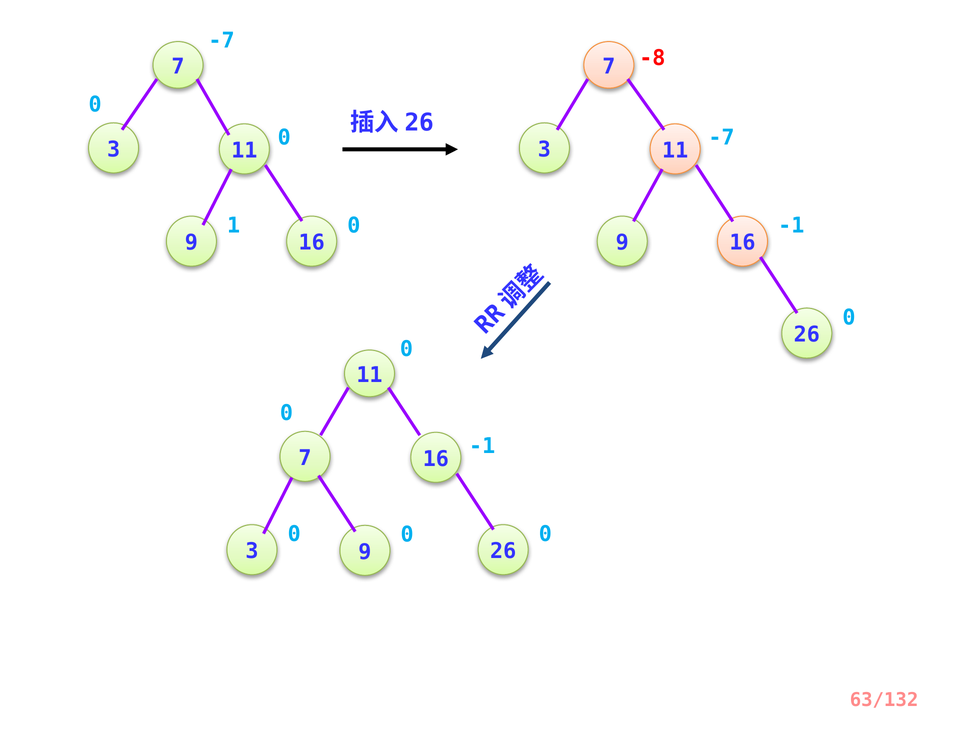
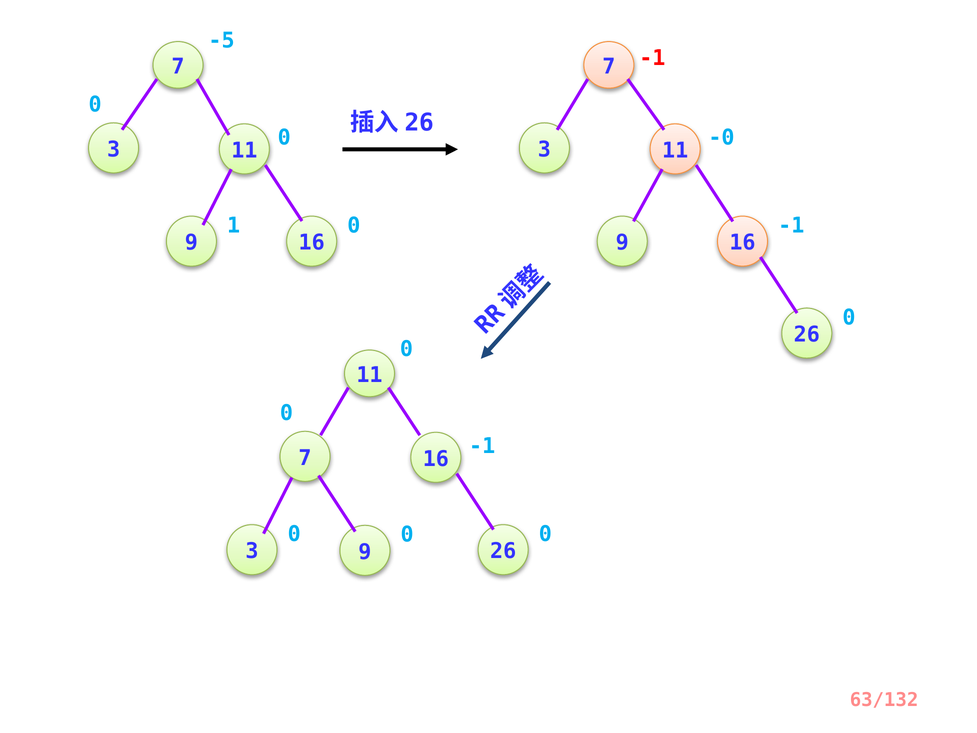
-7 at (222, 41): -7 -> -5
-8 at (652, 58): -8 -> -1
-7 at (721, 137): -7 -> -0
